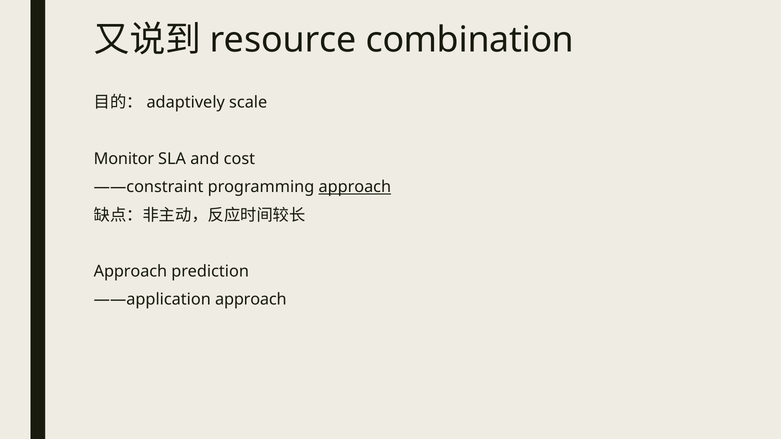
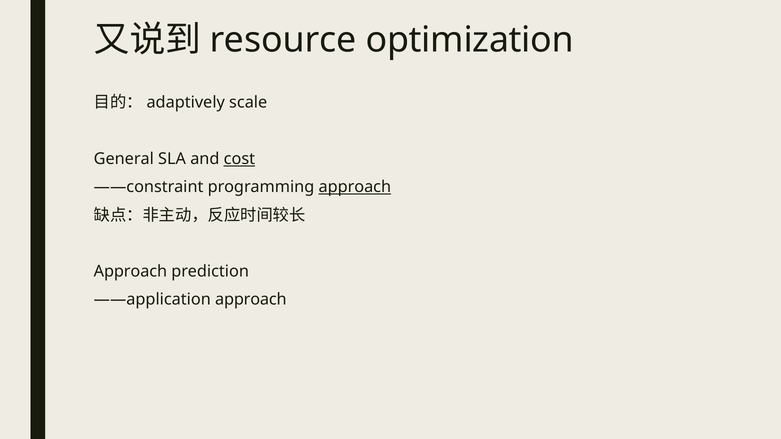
combination: combination -> optimization
Monitor: Monitor -> General
cost underline: none -> present
